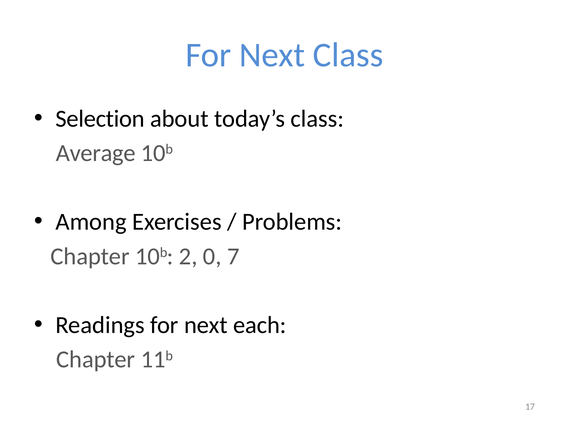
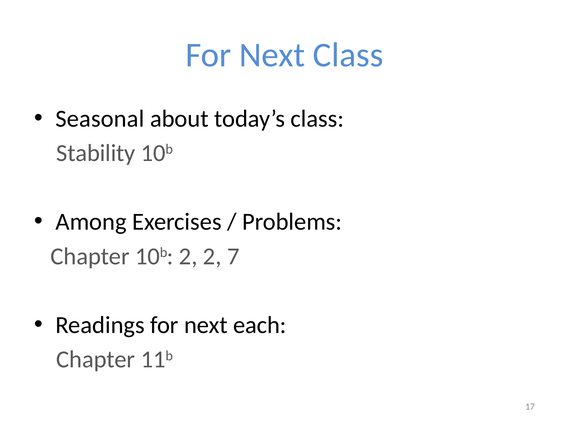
Selection: Selection -> Seasonal
Average: Average -> Stability
2 0: 0 -> 2
